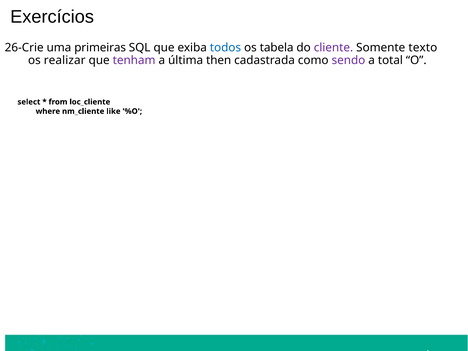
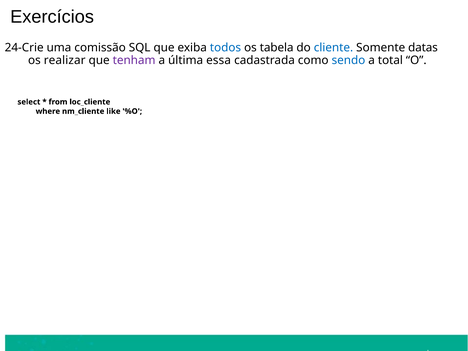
26-Crie: 26-Crie -> 24-Crie
primeiras: primeiras -> comissão
cliente colour: purple -> blue
texto: texto -> datas
then: then -> essa
sendo colour: purple -> blue
